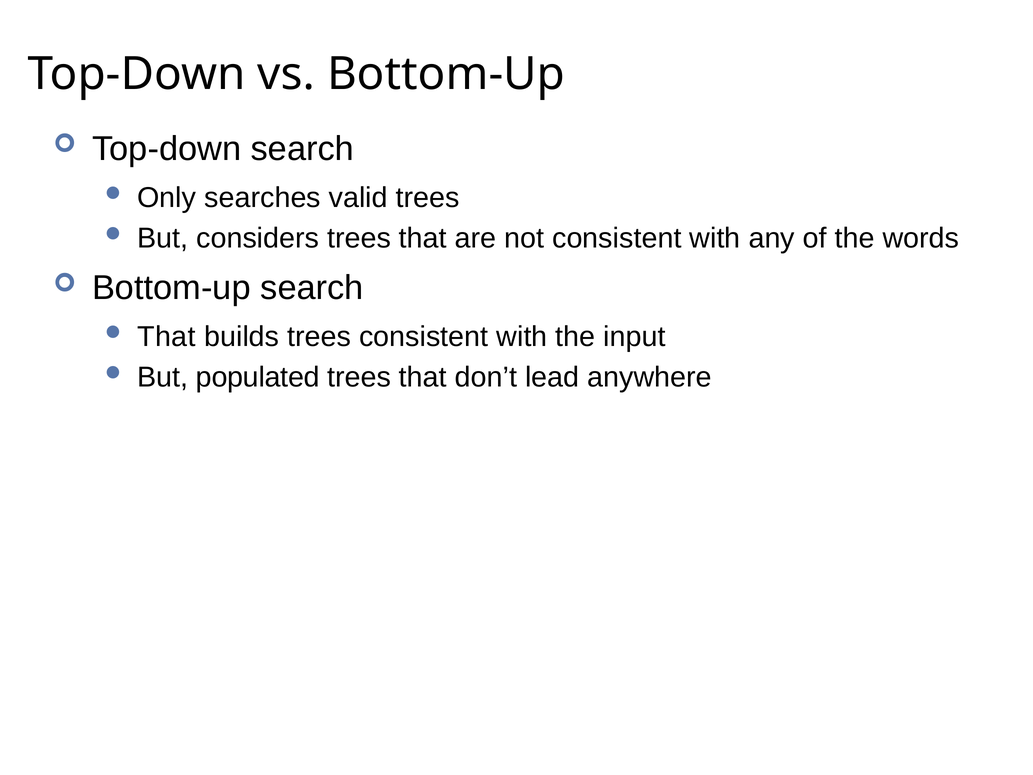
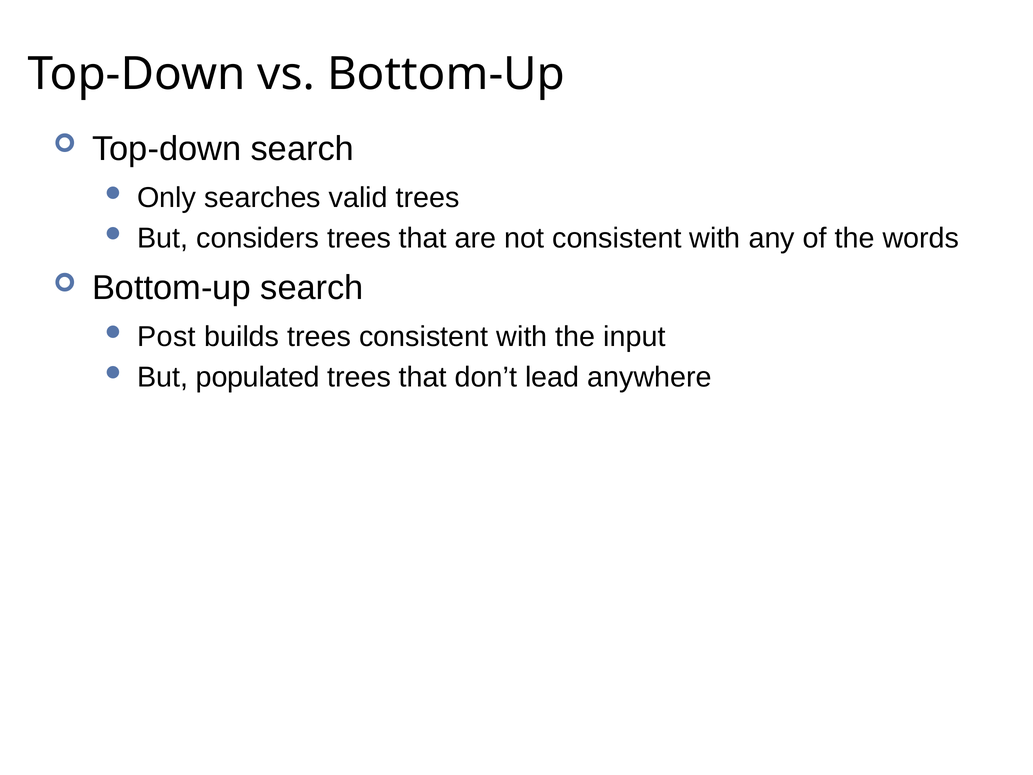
That at (167, 337): That -> Post
